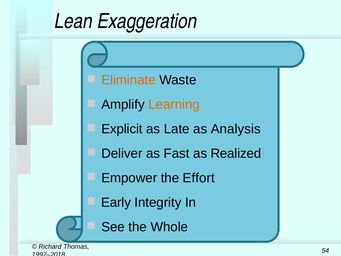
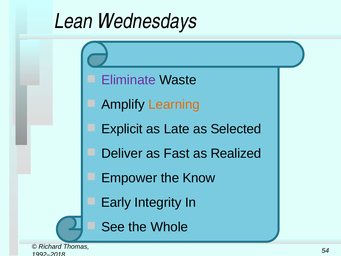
Exaggeration: Exaggeration -> Wednesdays
Eliminate colour: orange -> purple
Analysis: Analysis -> Selected
Effort: Effort -> Know
